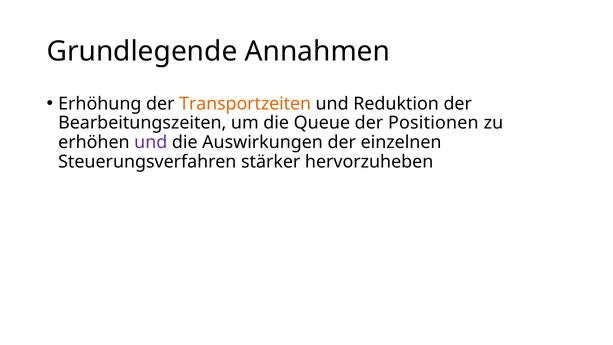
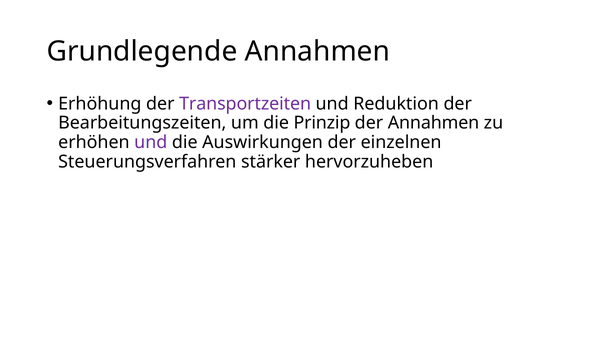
Transportzeiten colour: orange -> purple
Queue: Queue -> Prinzip
der Positionen: Positionen -> Annahmen
